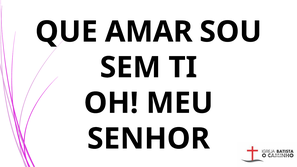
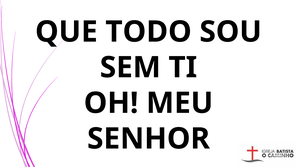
AMAR: AMAR -> TODO
